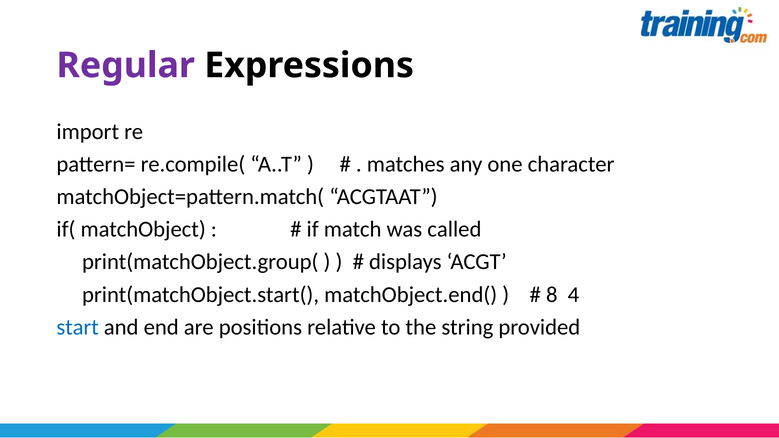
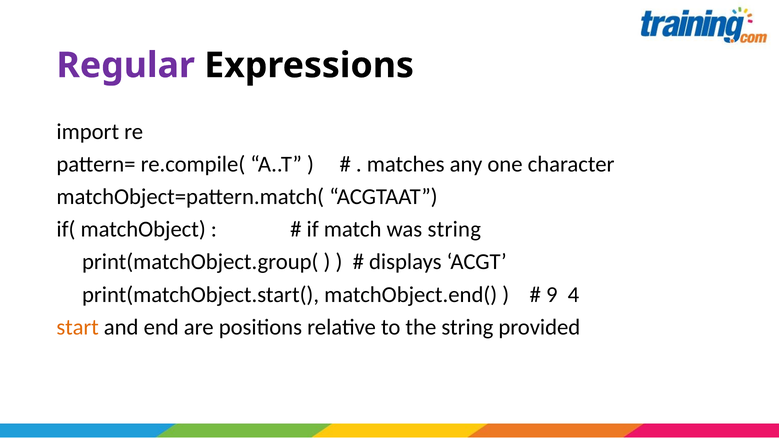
was called: called -> string
8: 8 -> 9
start colour: blue -> orange
